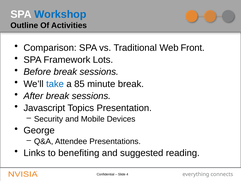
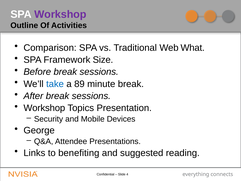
Workshop at (60, 14) colour: blue -> purple
Front: Front -> What
Lots: Lots -> Size
85: 85 -> 89
Javascript at (44, 108): Javascript -> Workshop
